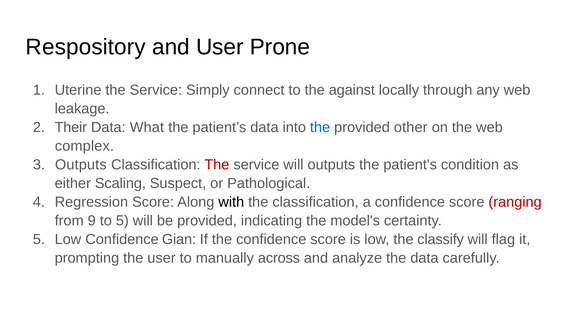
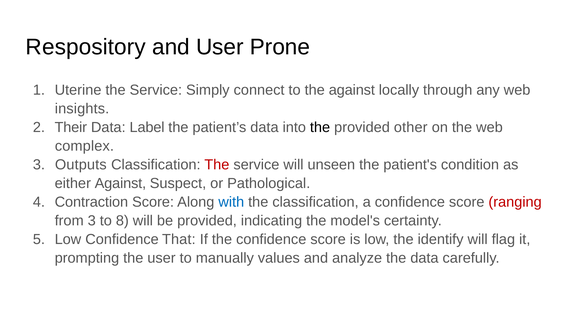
leakage: leakage -> insights
What: What -> Label
the at (320, 127) colour: blue -> black
will outputs: outputs -> unseen
either Scaling: Scaling -> Against
Regression: Regression -> Contraction
with colour: black -> blue
from 9: 9 -> 3
to 5: 5 -> 8
Gian: Gian -> That
classify: classify -> identify
across: across -> values
